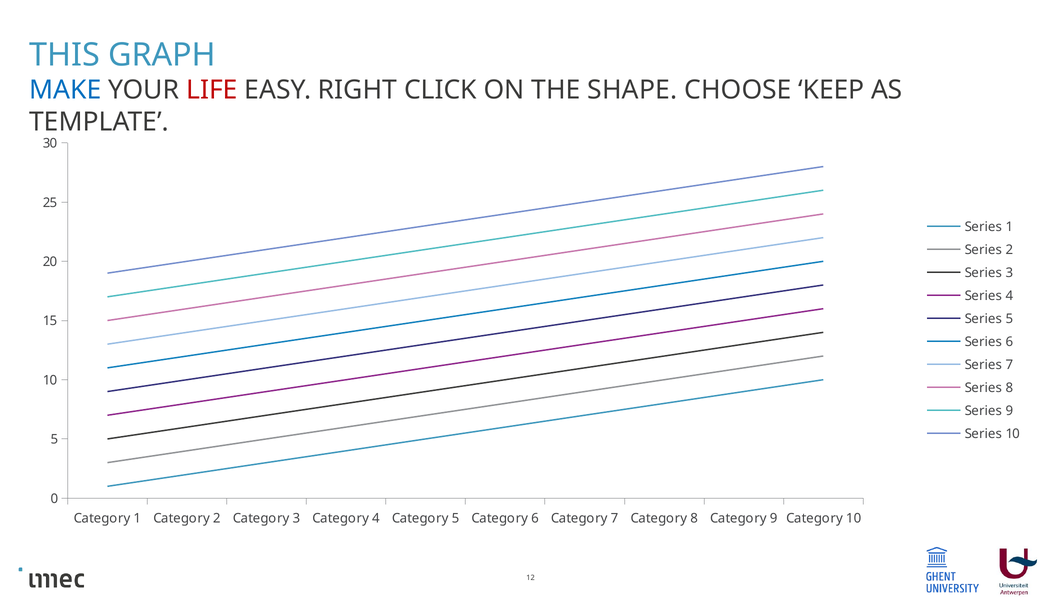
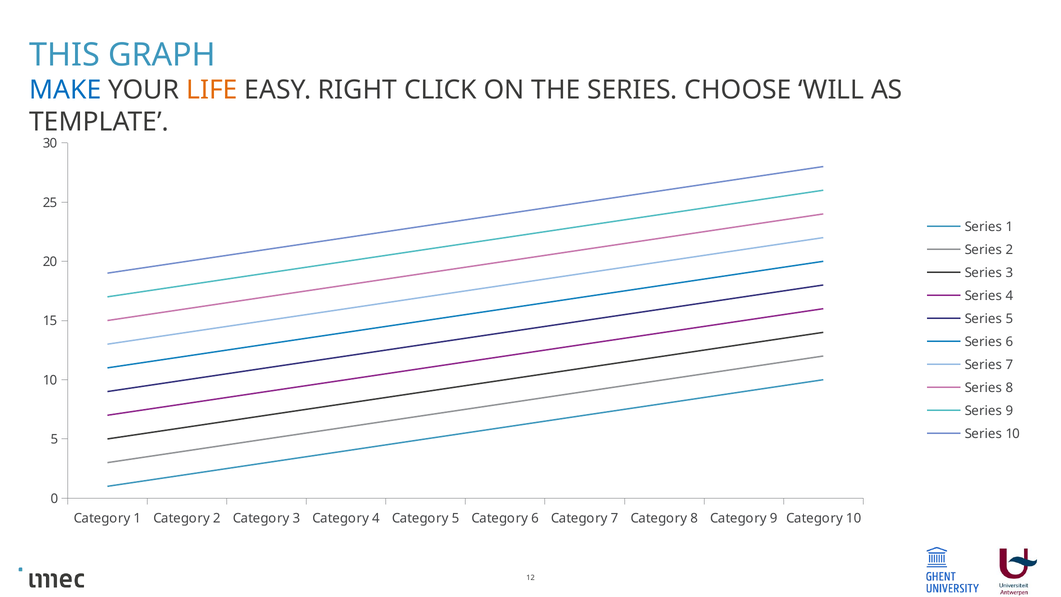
LIFE colour: red -> orange
THE SHAPE: SHAPE -> SERIES
KEEP: KEEP -> WILL
